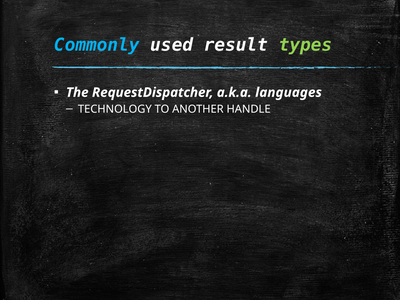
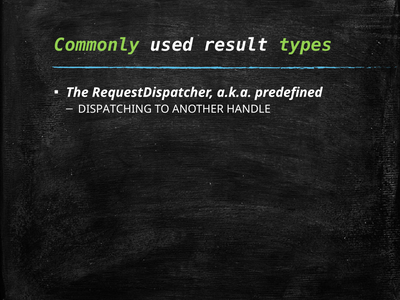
Commonly colour: light blue -> light green
languages: languages -> predefined
TECHNOLOGY: TECHNOLOGY -> DISPATCHING
